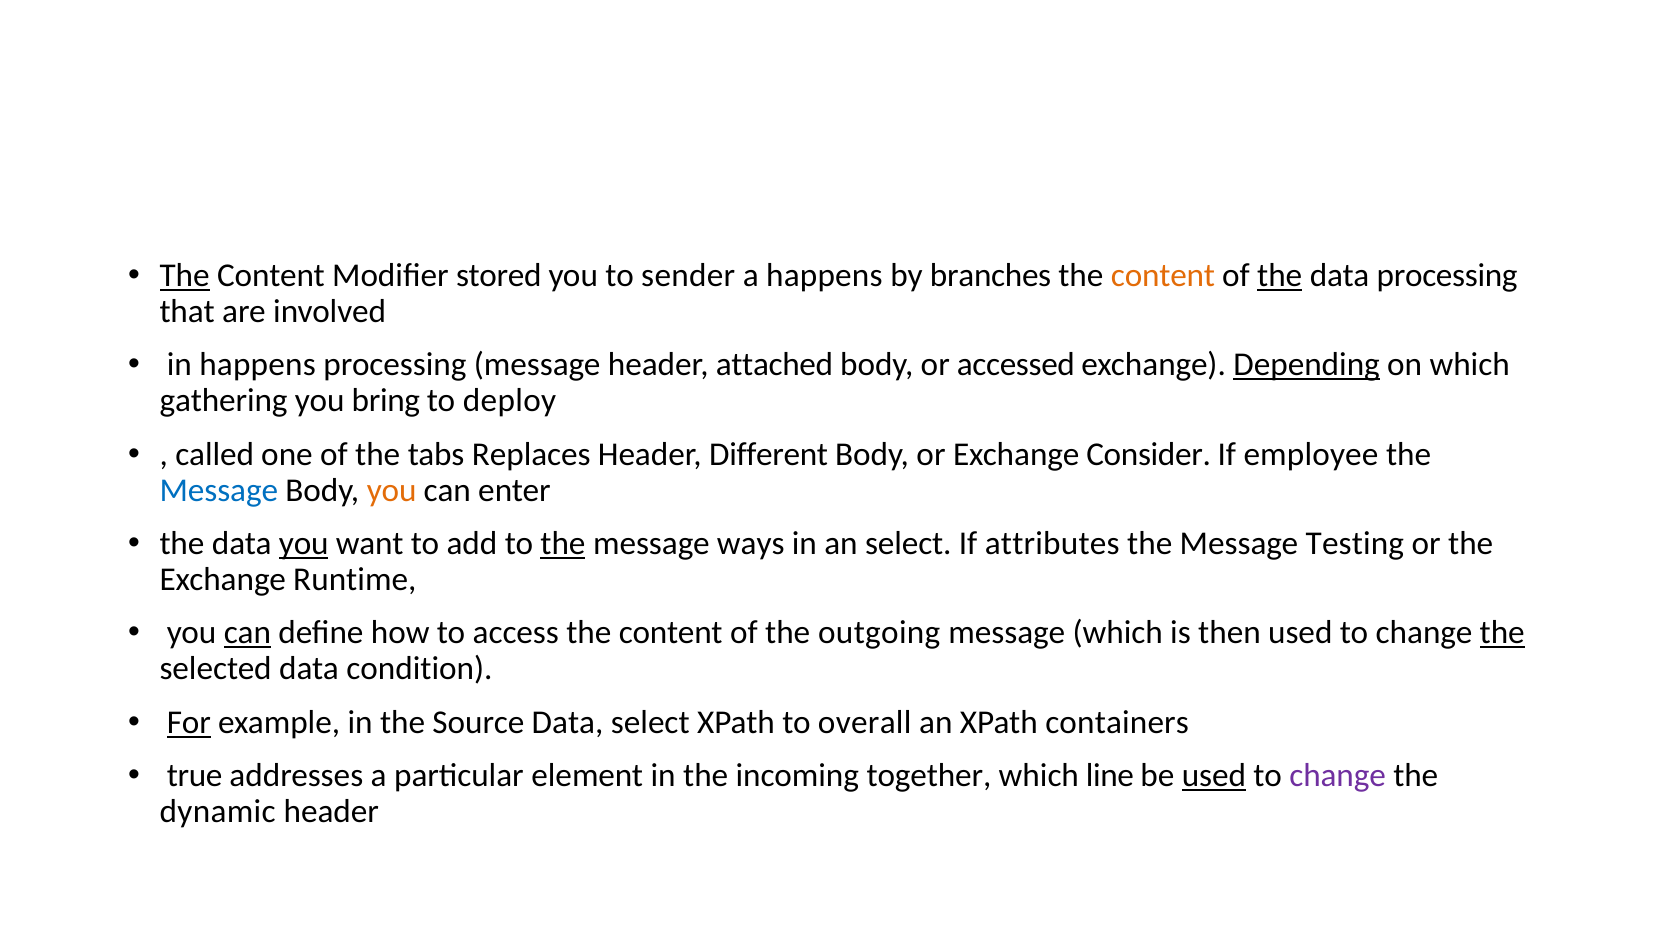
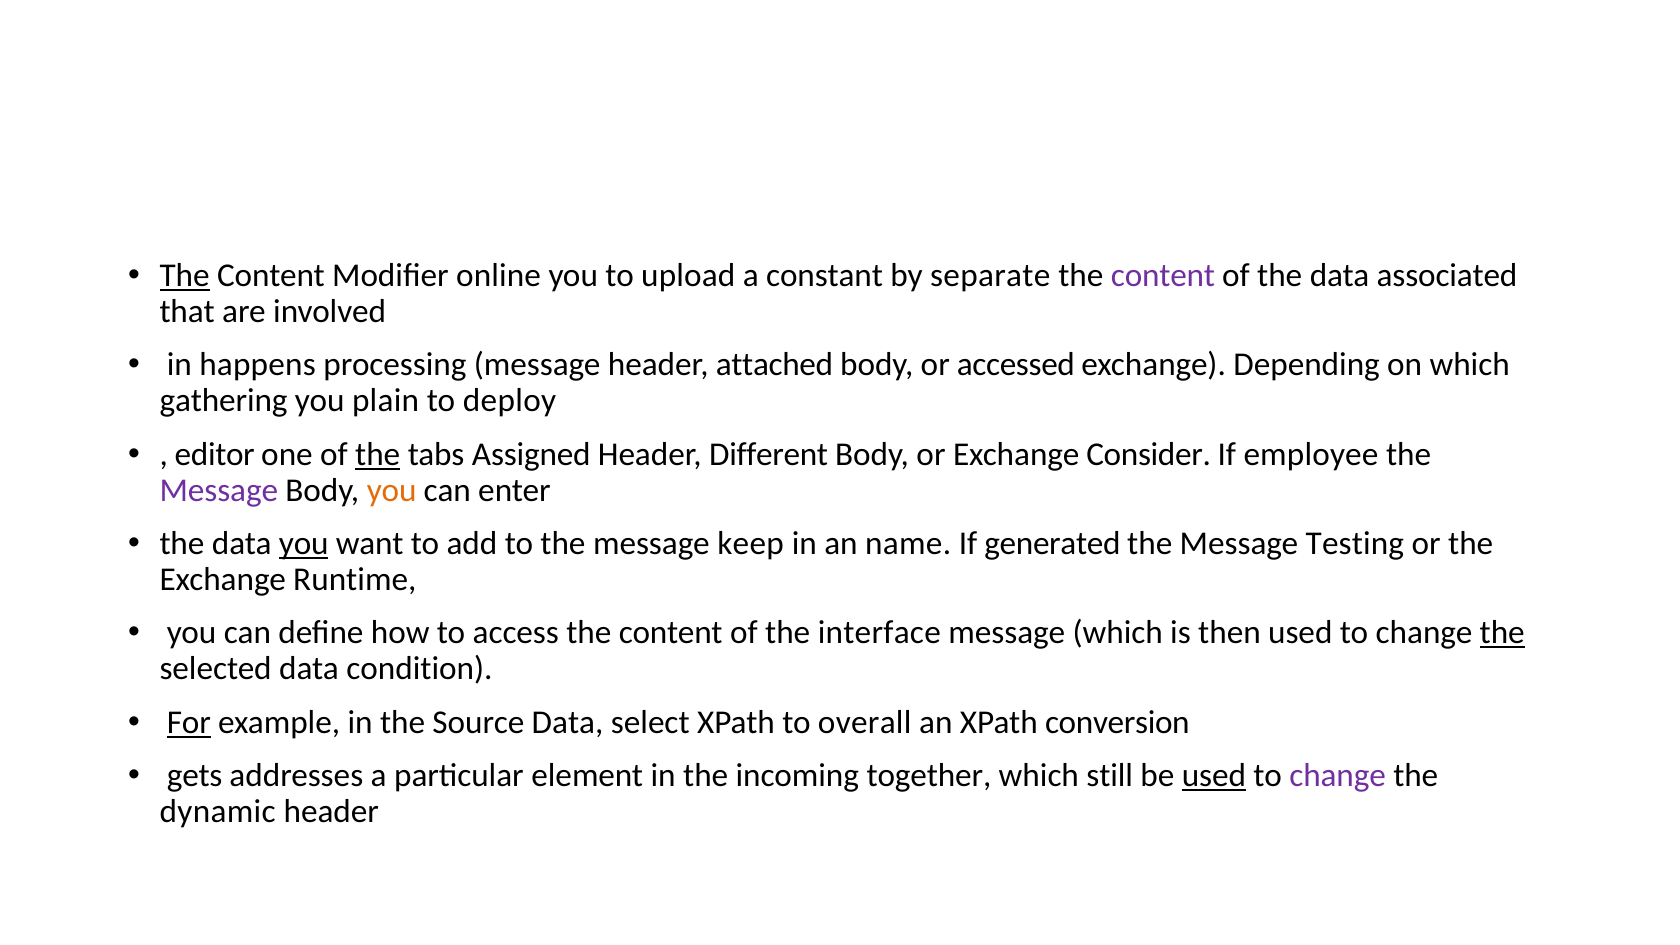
stored: stored -> online
sender: sender -> upload
a happens: happens -> constant
branches: branches -> separate
content at (1163, 276) colour: orange -> purple
the at (1280, 276) underline: present -> none
data processing: processing -> associated
Depending underline: present -> none
bring: bring -> plain
called: called -> editor
the at (378, 454) underline: none -> present
Replaces: Replaces -> Assigned
Message at (219, 490) colour: blue -> purple
the at (563, 544) underline: present -> none
ways: ways -> keep
an select: select -> name
attributes: attributes -> generated
can at (247, 633) underline: present -> none
outgoing: outgoing -> interface
containers: containers -> conversion
true: true -> gets
line: line -> still
